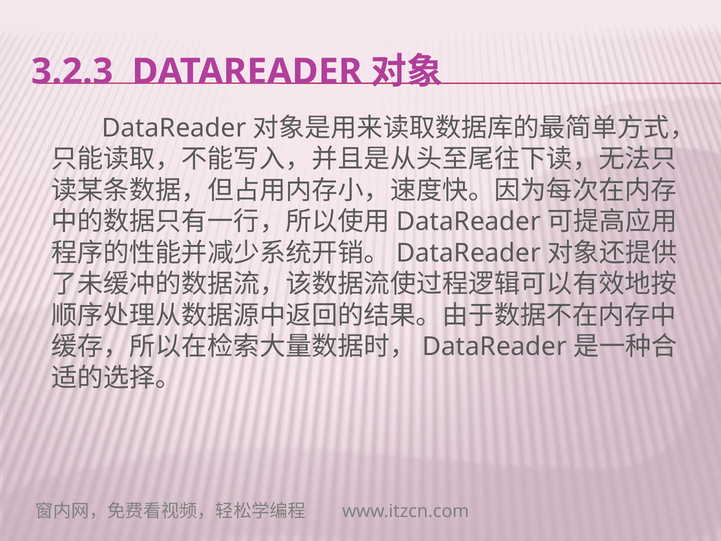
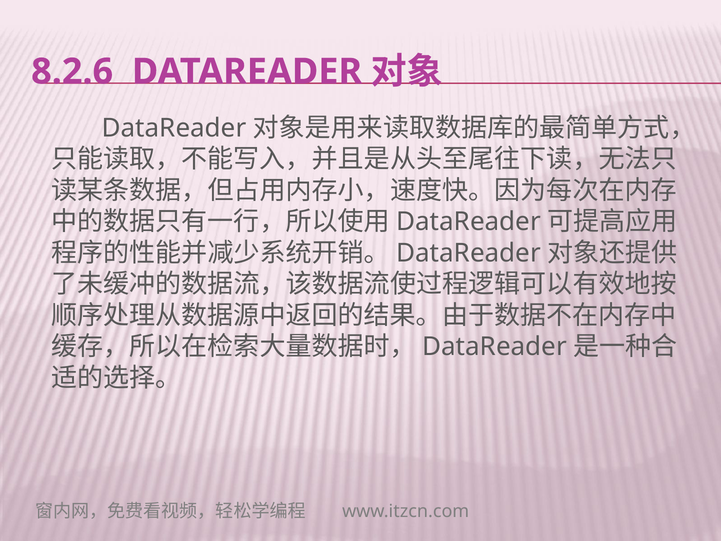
3.2.3: 3.2.3 -> 8.2.6
